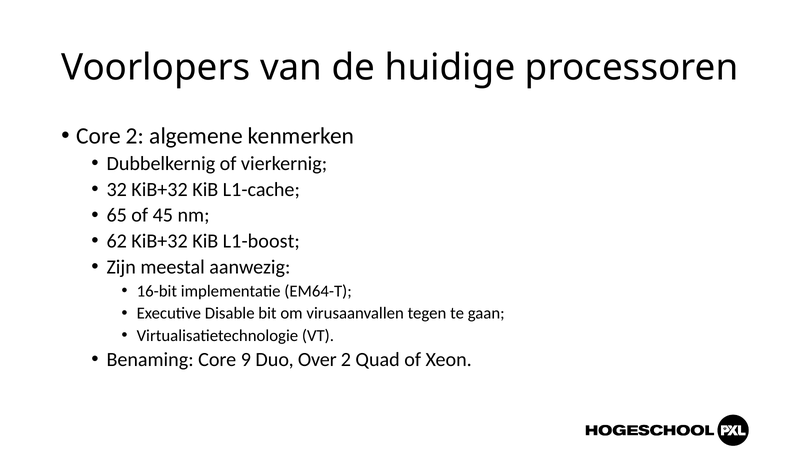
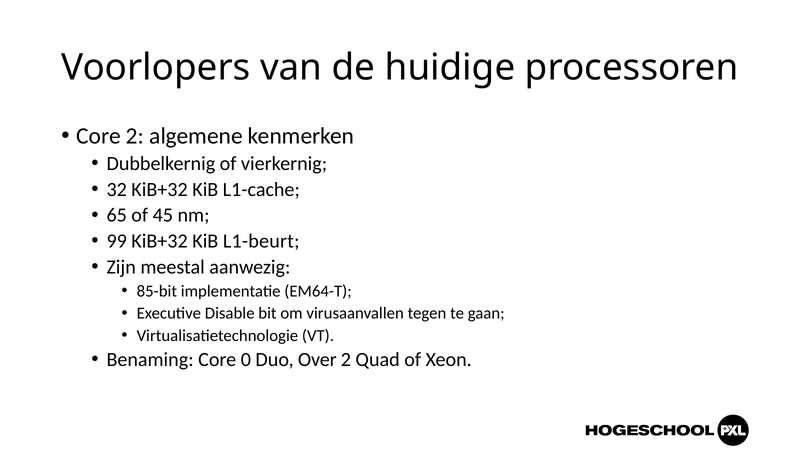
62: 62 -> 99
L1-boost: L1-boost -> L1-beurt
16-bit: 16-bit -> 85-bit
9: 9 -> 0
